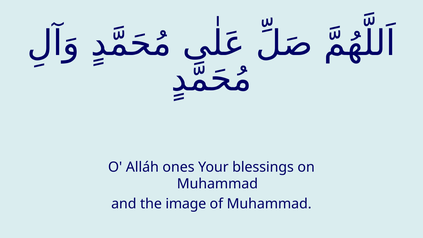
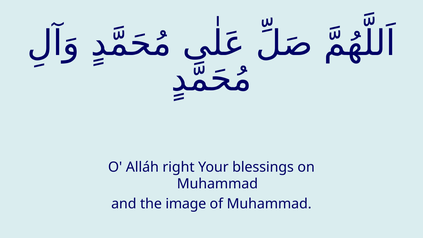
ones: ones -> right
